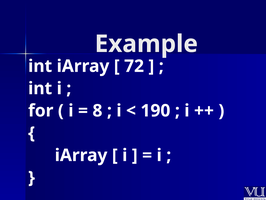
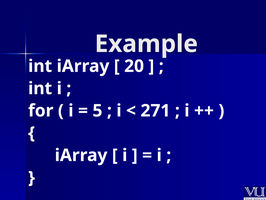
72: 72 -> 20
8: 8 -> 5
190: 190 -> 271
